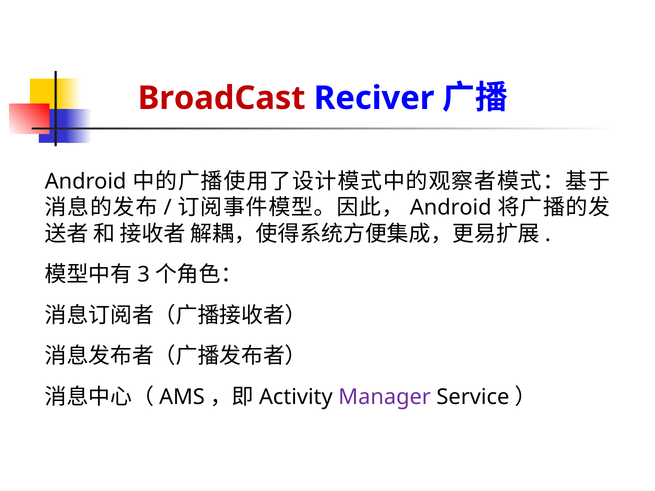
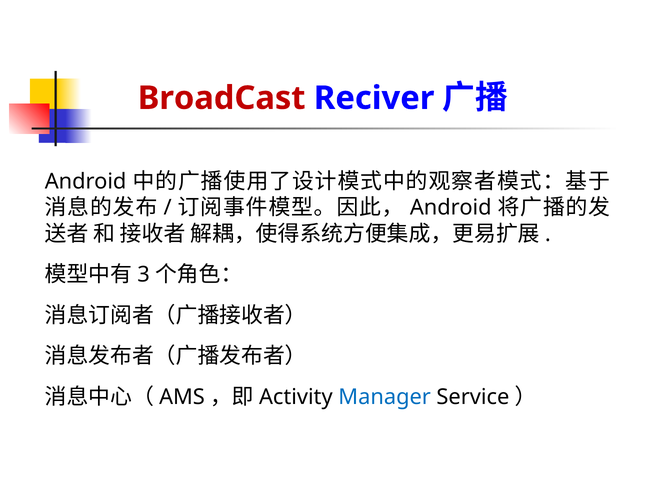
Manager colour: purple -> blue
